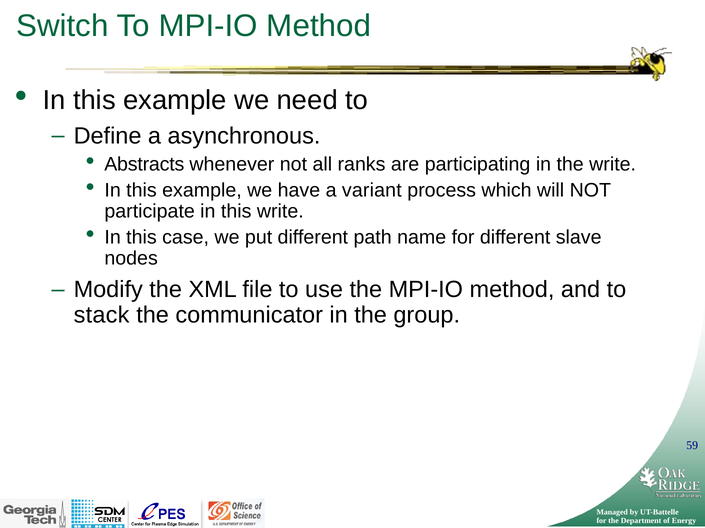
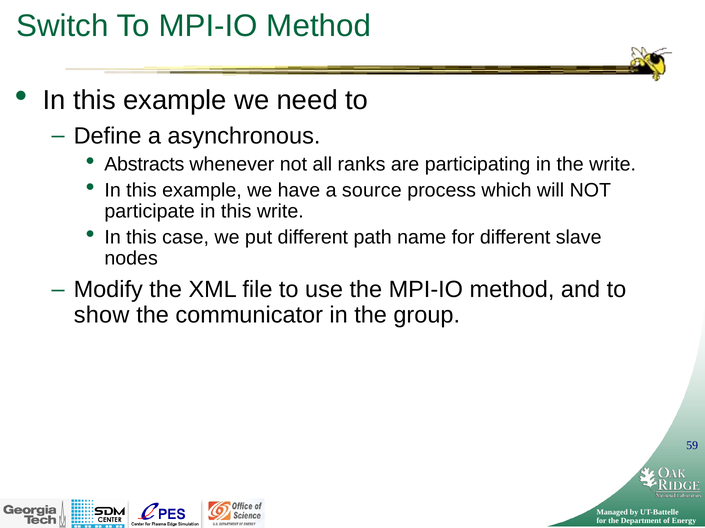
variant: variant -> source
stack: stack -> show
